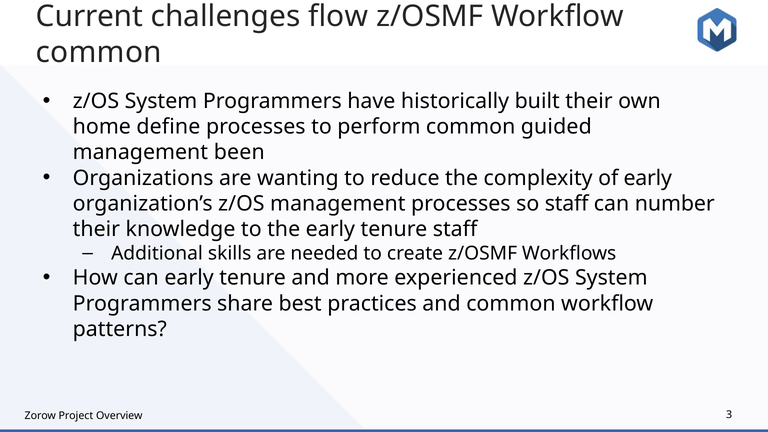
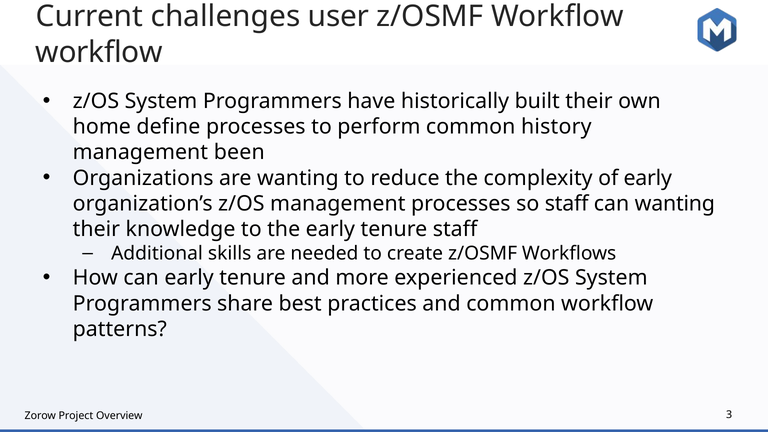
flow: flow -> user
common at (99, 52): common -> workflow
guided: guided -> history
can number: number -> wanting
